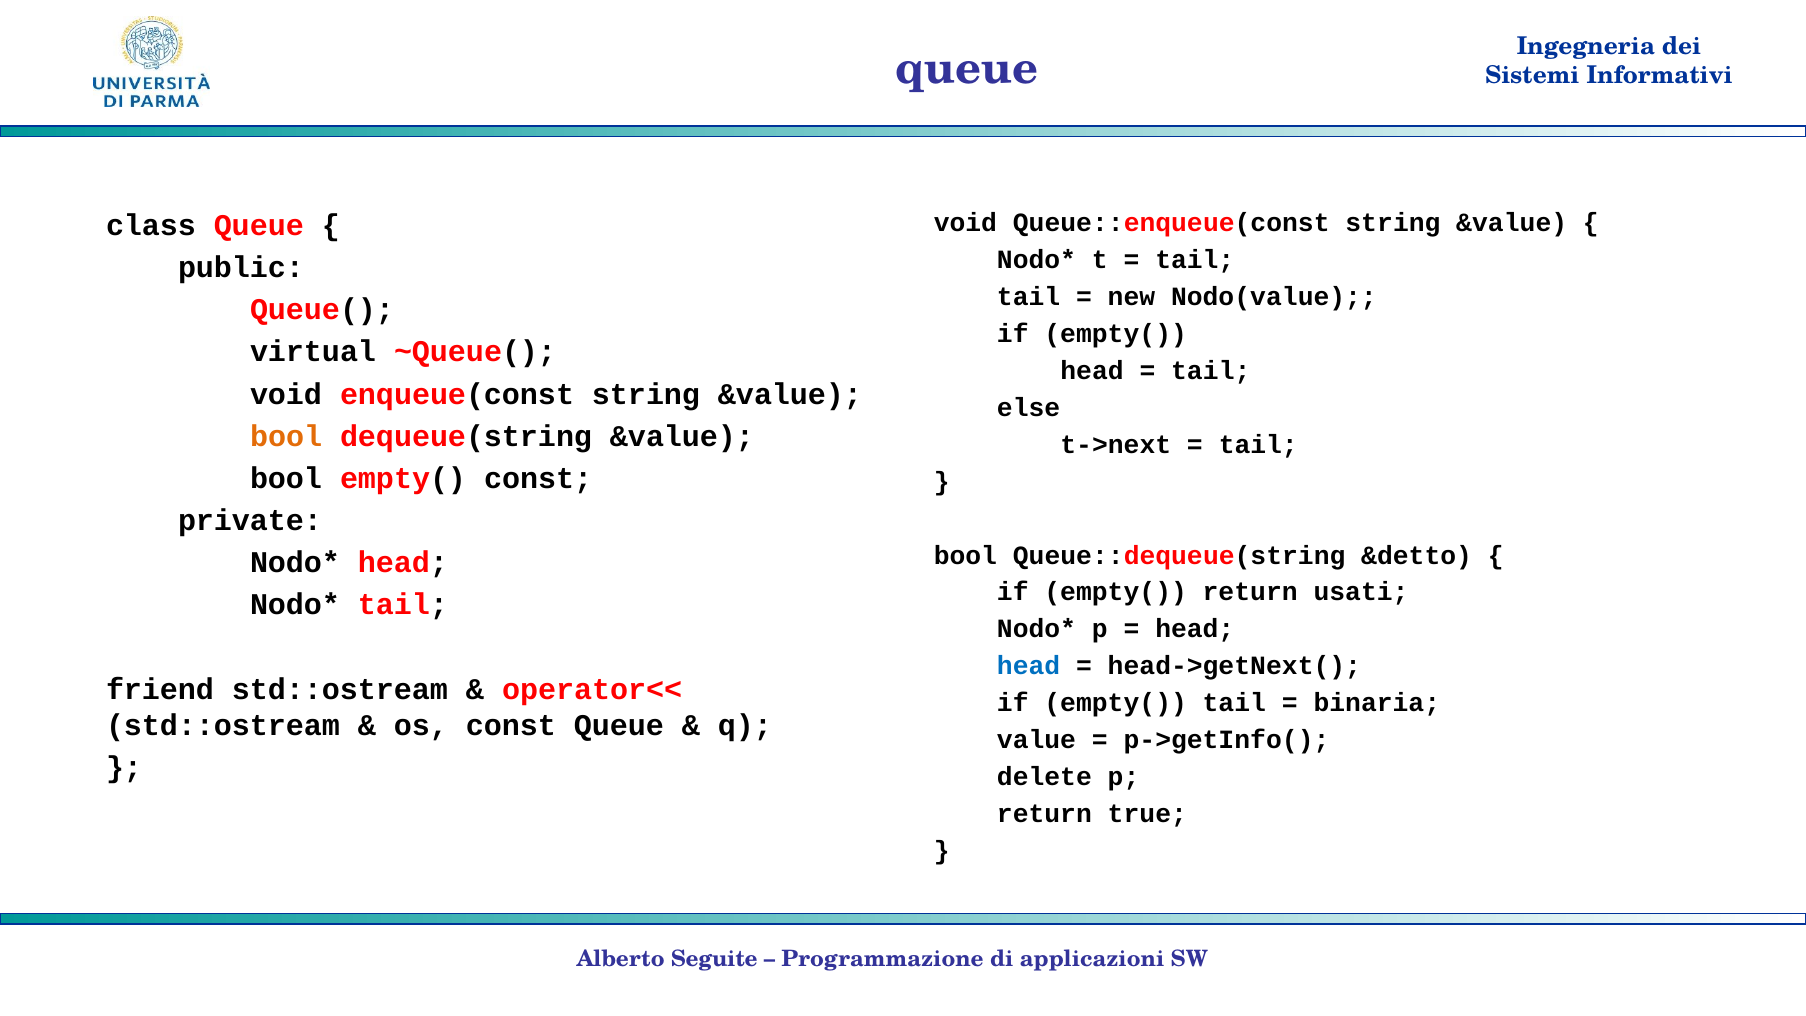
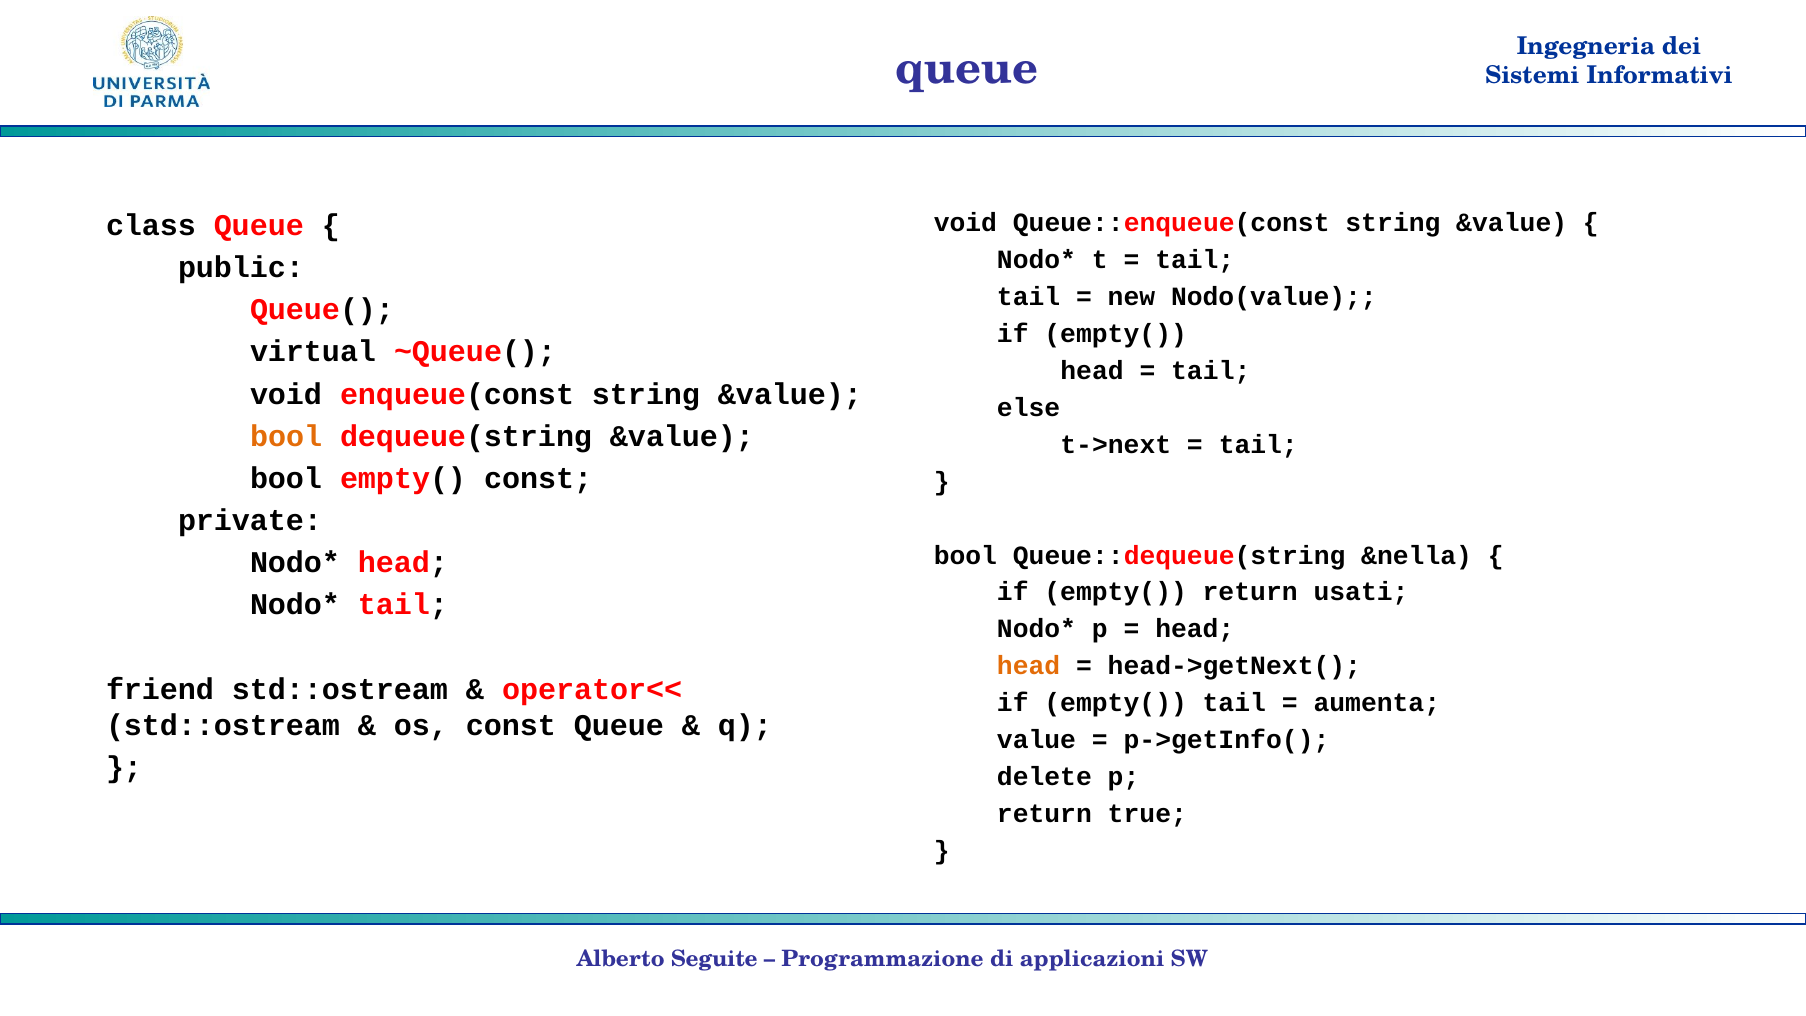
&detto: &detto -> &nella
head at (1029, 666) colour: blue -> orange
binaria: binaria -> aumenta
